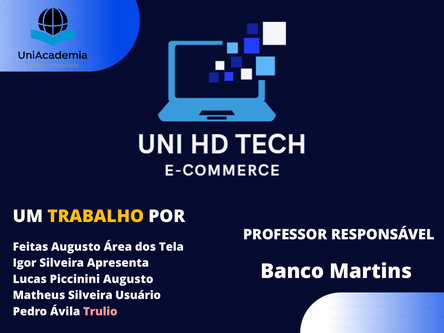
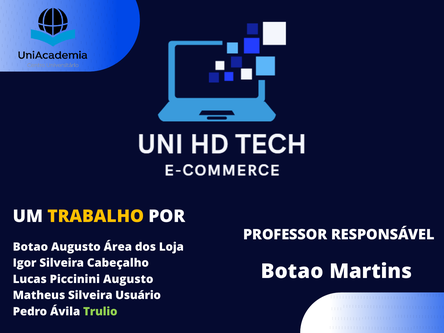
Feitas at (30, 247): Feitas -> Botao
Tela: Tela -> Loja
Apresenta: Apresenta -> Cabeçalho
Banco at (292, 271): Banco -> Botao
Trulio colour: pink -> light green
